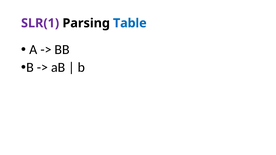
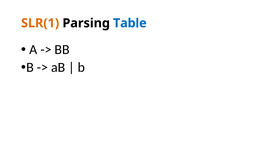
SLR(1 colour: purple -> orange
